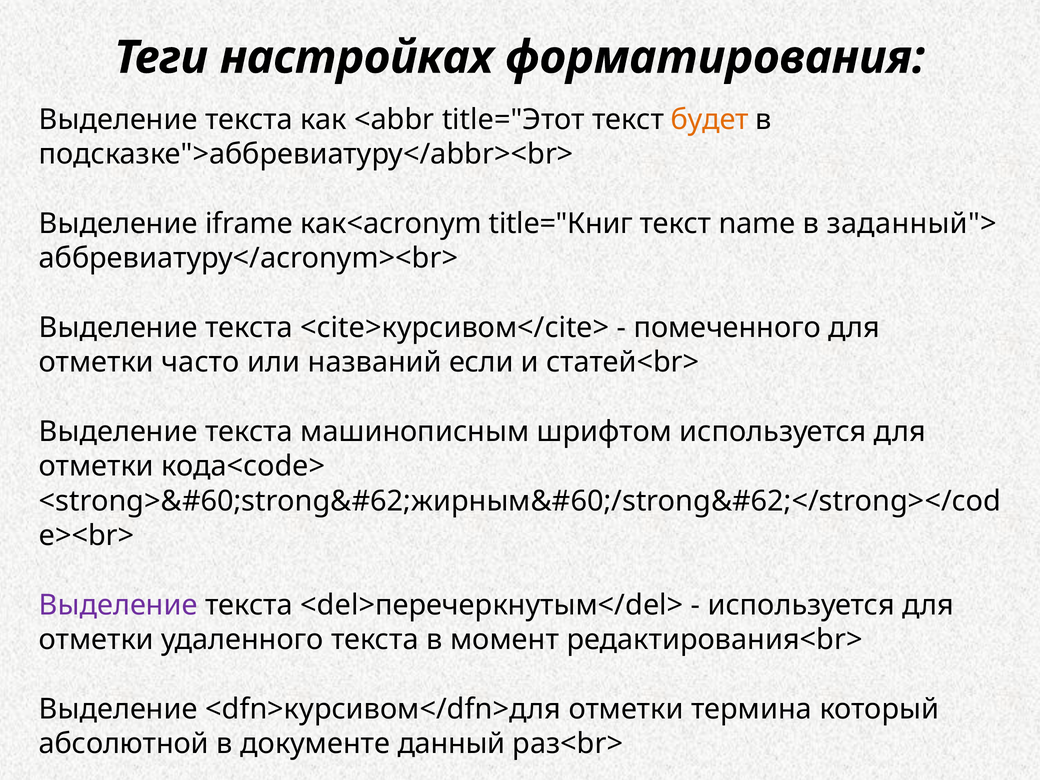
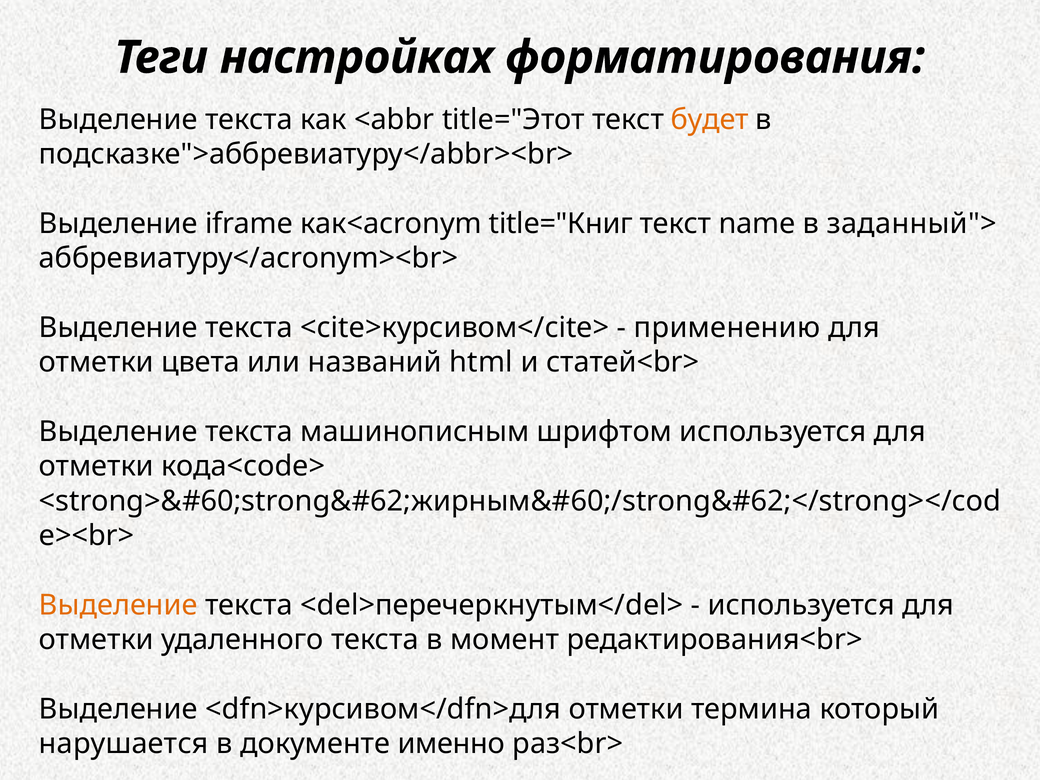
помеченного: помеченного -> применению
часто: часто -> цвета
если: если -> html
Выделение at (118, 605) colour: purple -> orange
абсолютной: абсолютной -> нарушается
данный: данный -> именно
